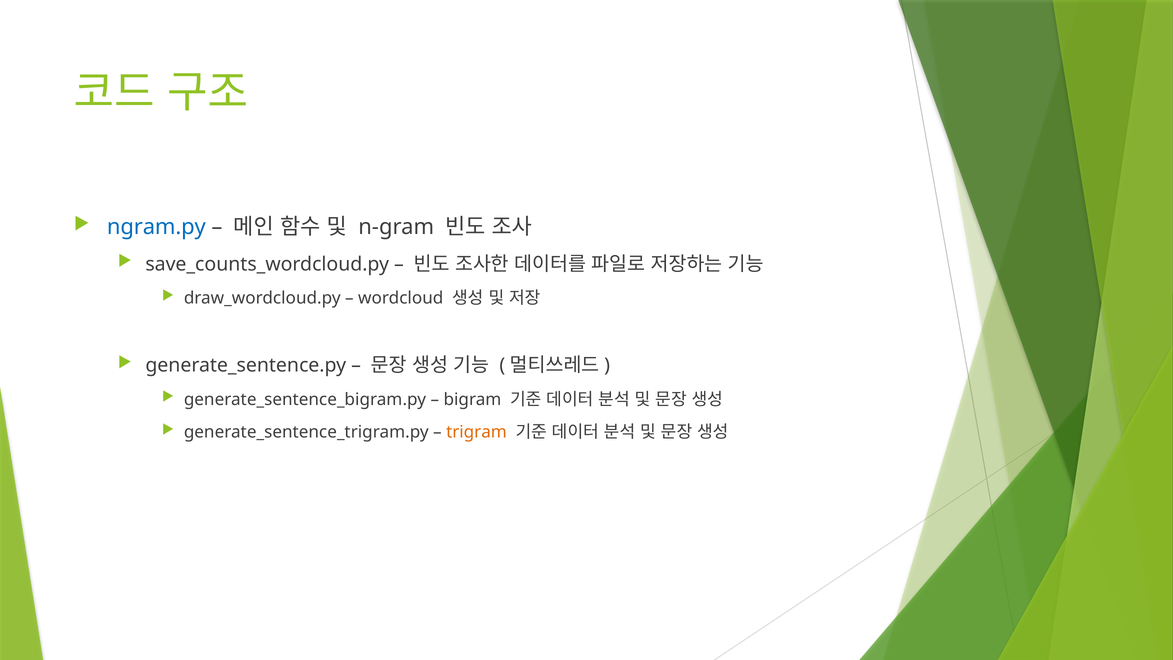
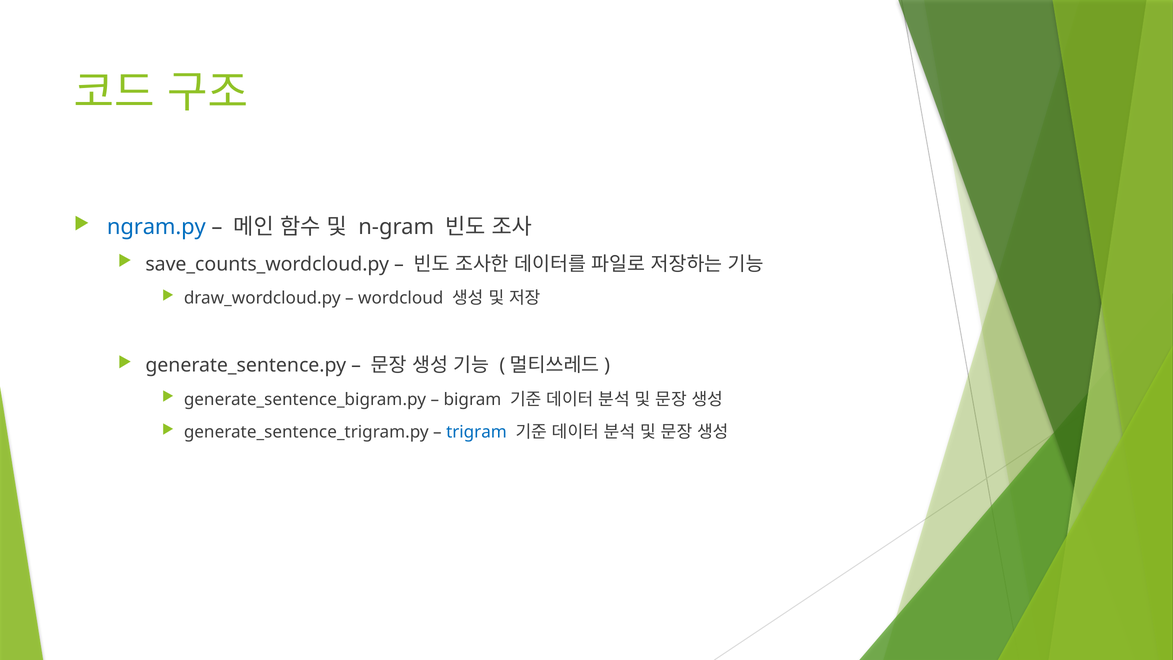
trigram colour: orange -> blue
